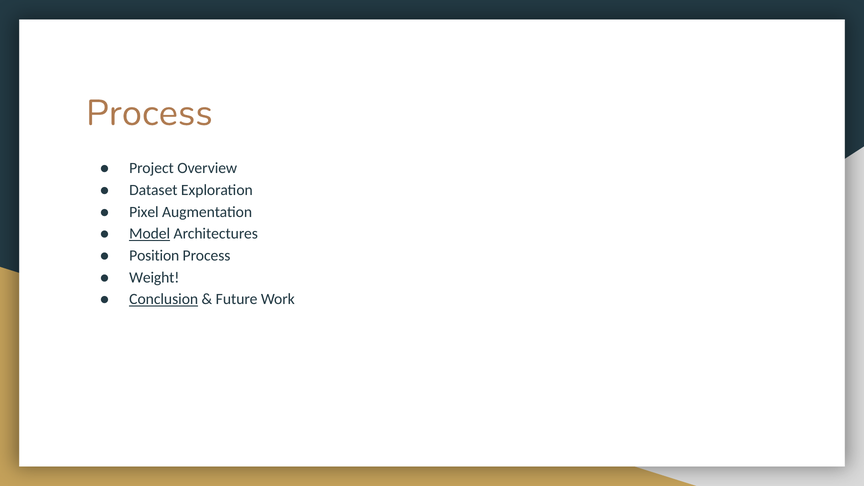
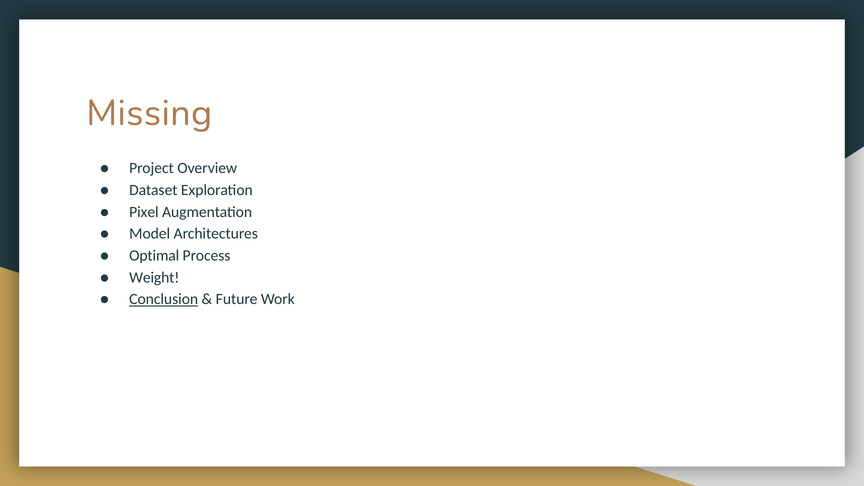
Process at (149, 113): Process -> Missing
Model underline: present -> none
Position: Position -> Optimal
